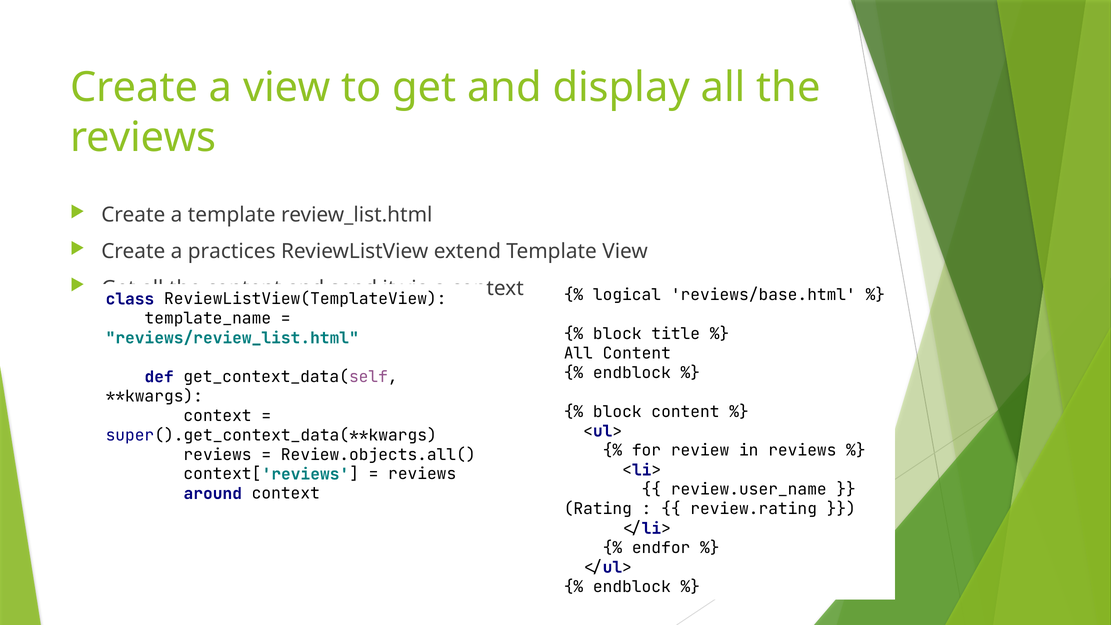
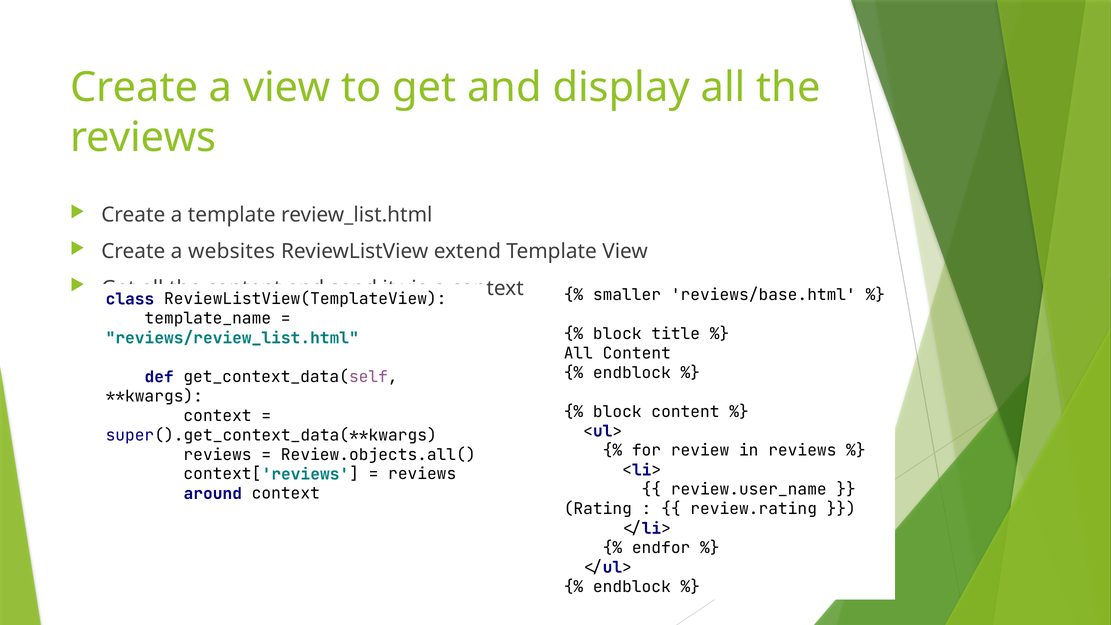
practices: practices -> websites
logical: logical -> smaller
